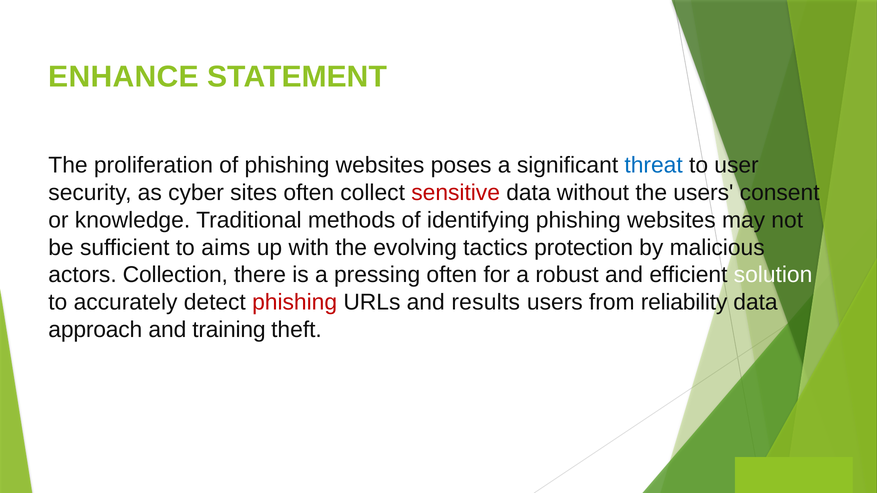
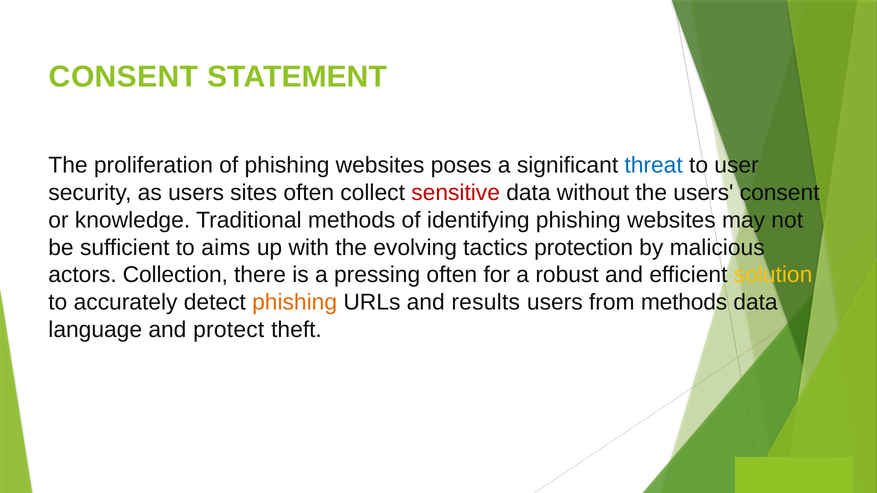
ENHANCE at (124, 77): ENHANCE -> CONSENT
as cyber: cyber -> users
solution colour: white -> yellow
phishing at (295, 302) colour: red -> orange
from reliability: reliability -> methods
approach: approach -> language
training: training -> protect
